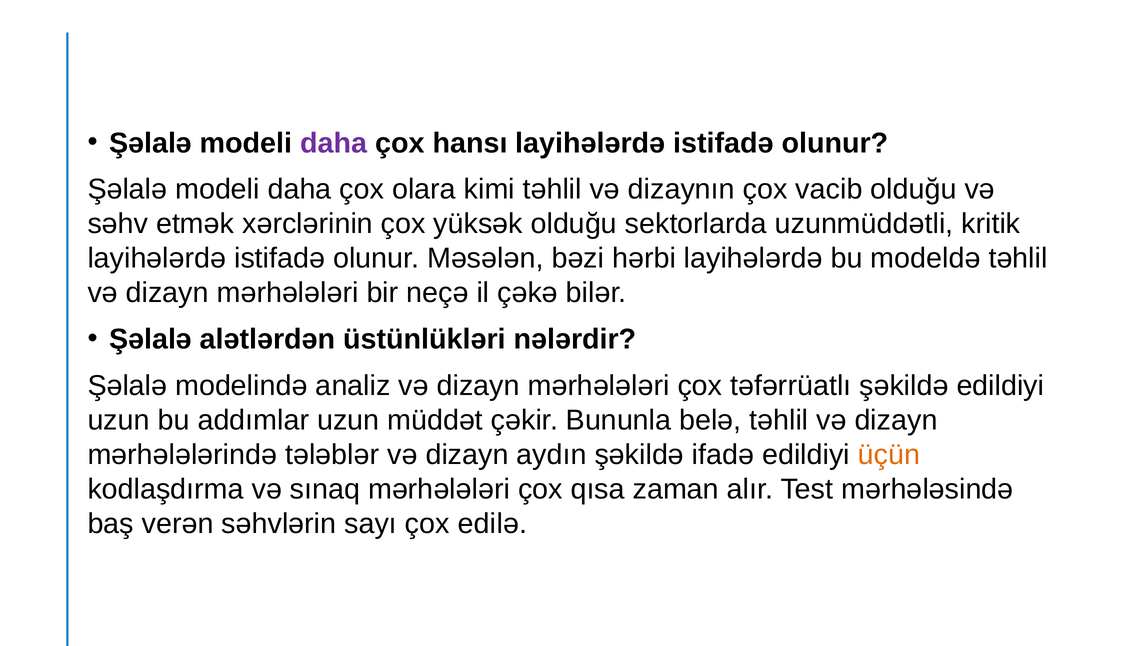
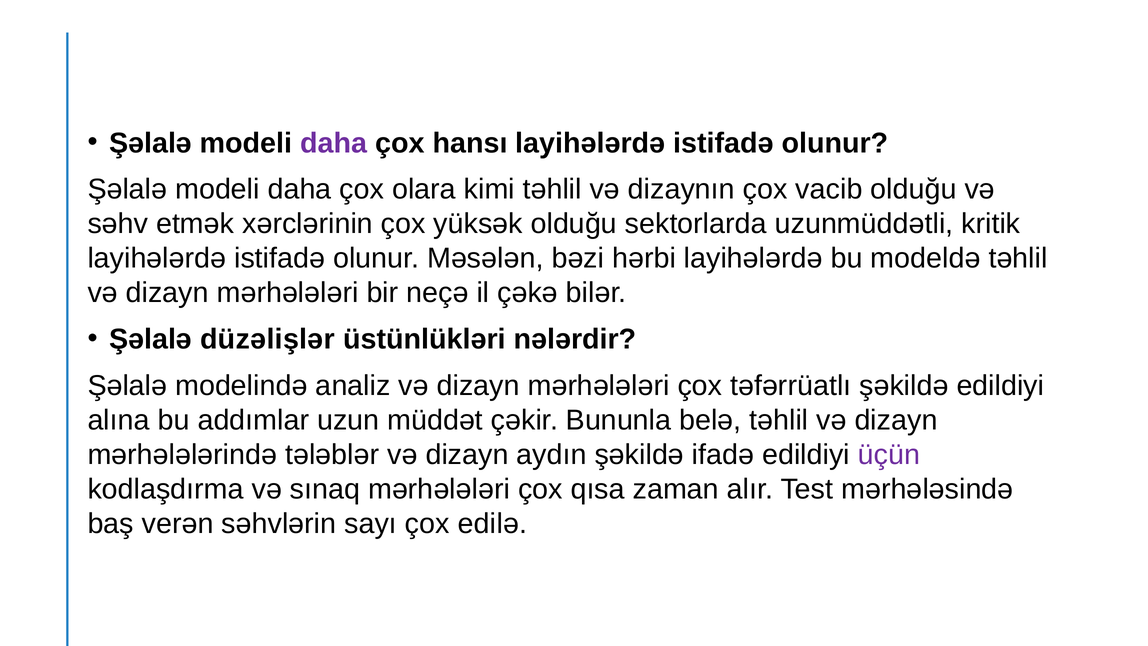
alətlərdən: alətlərdən -> düzəlişlər
uzun at (119, 420): uzun -> alına
üçün colour: orange -> purple
